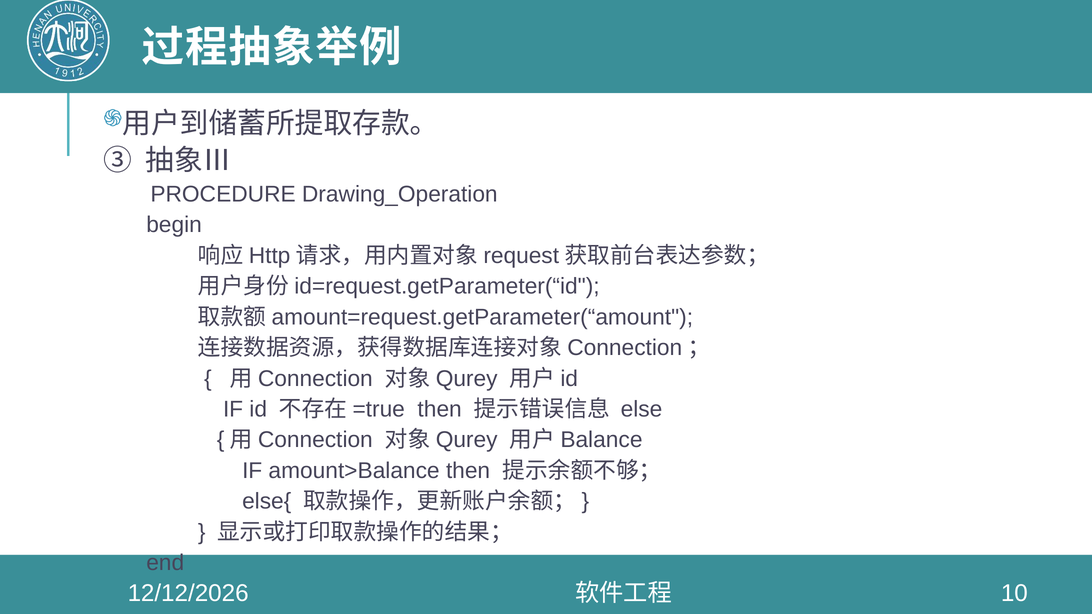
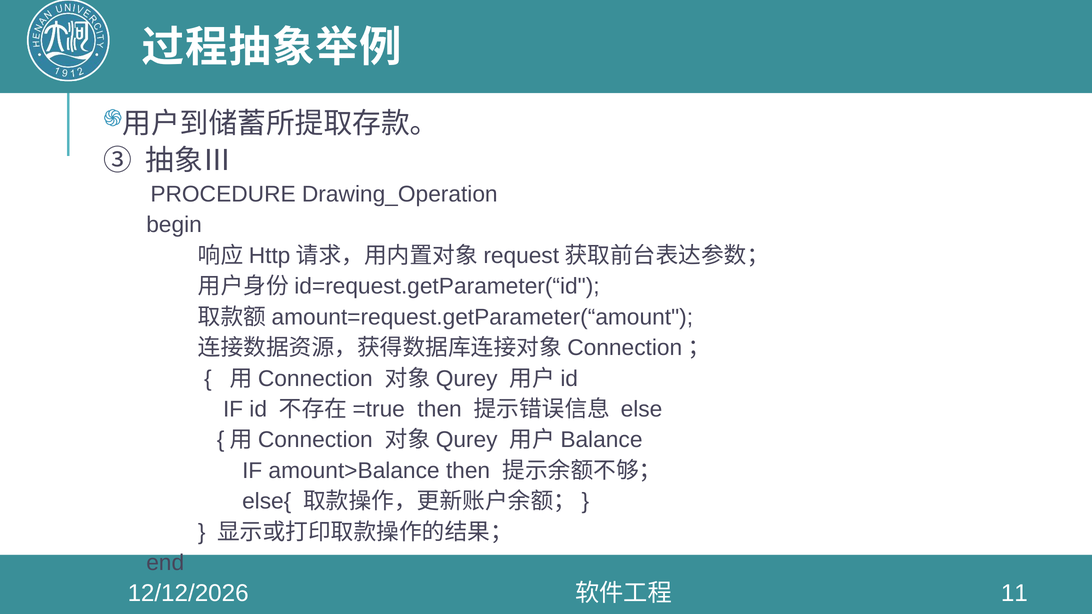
10: 10 -> 11
